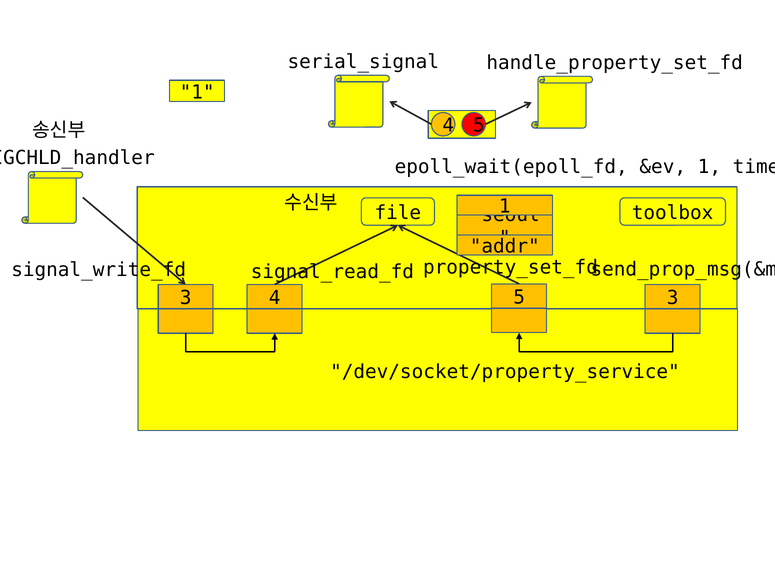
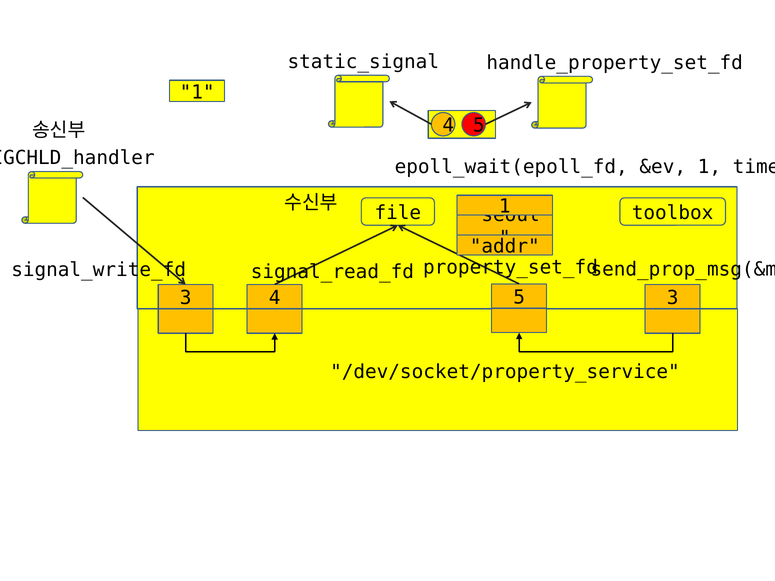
serial_signal: serial_signal -> static_signal
